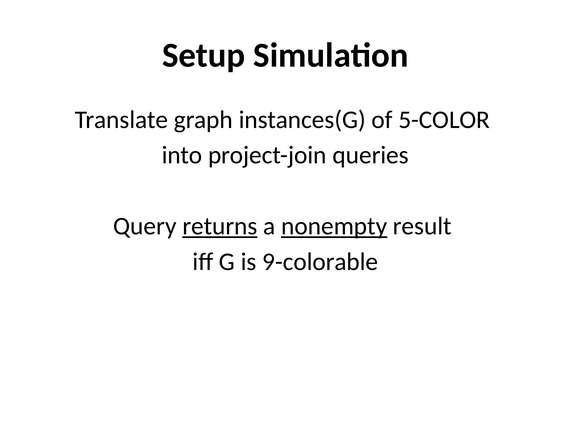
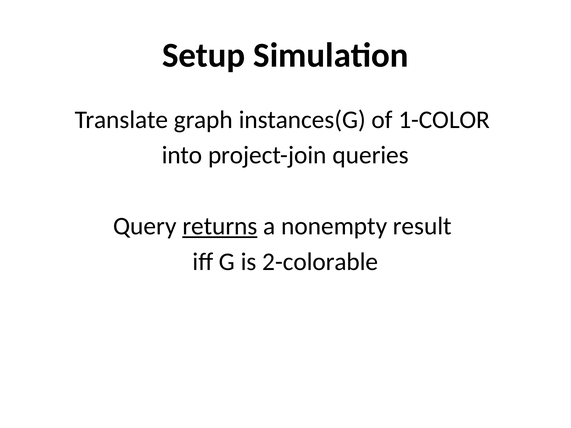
5-COLOR: 5-COLOR -> 1-COLOR
nonempty underline: present -> none
9-colorable: 9-colorable -> 2-colorable
